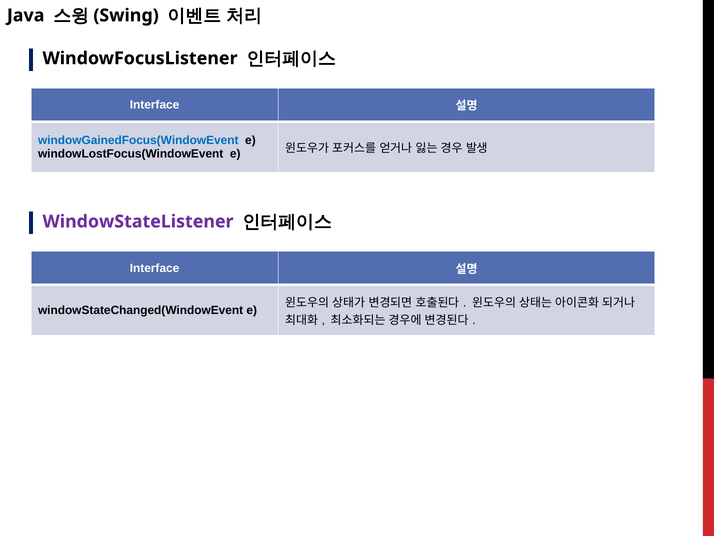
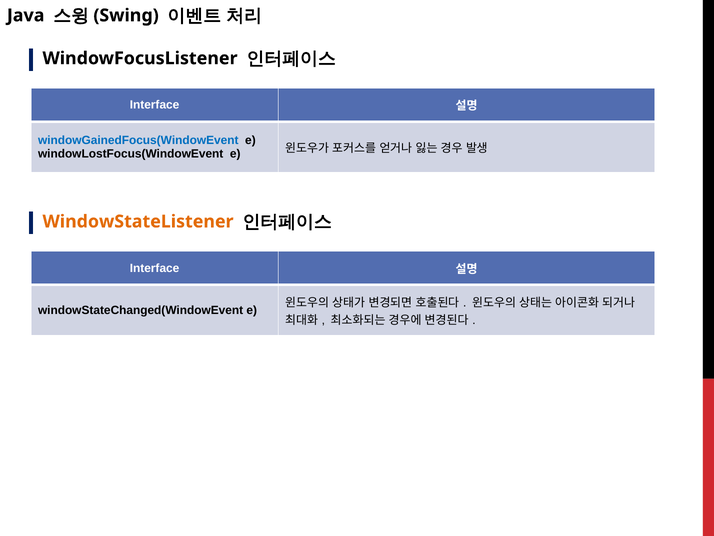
WindowStateListener colour: purple -> orange
